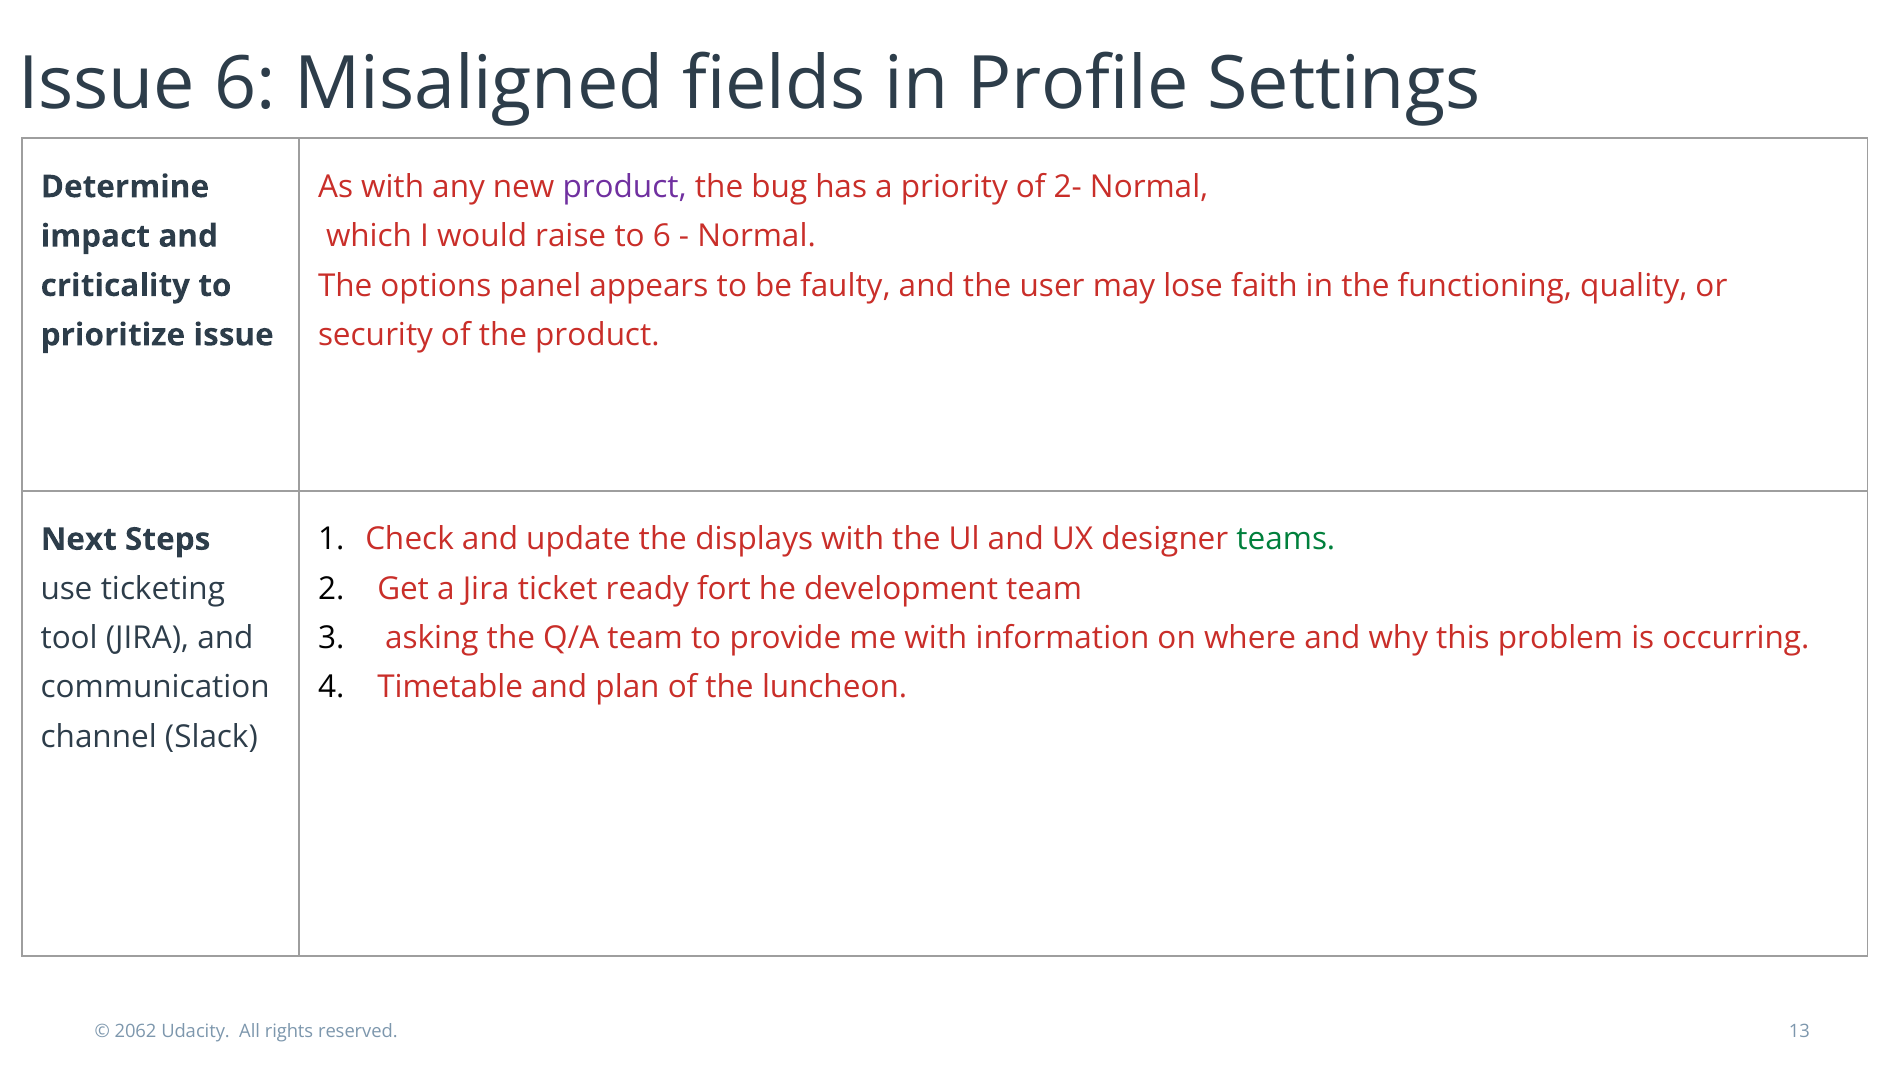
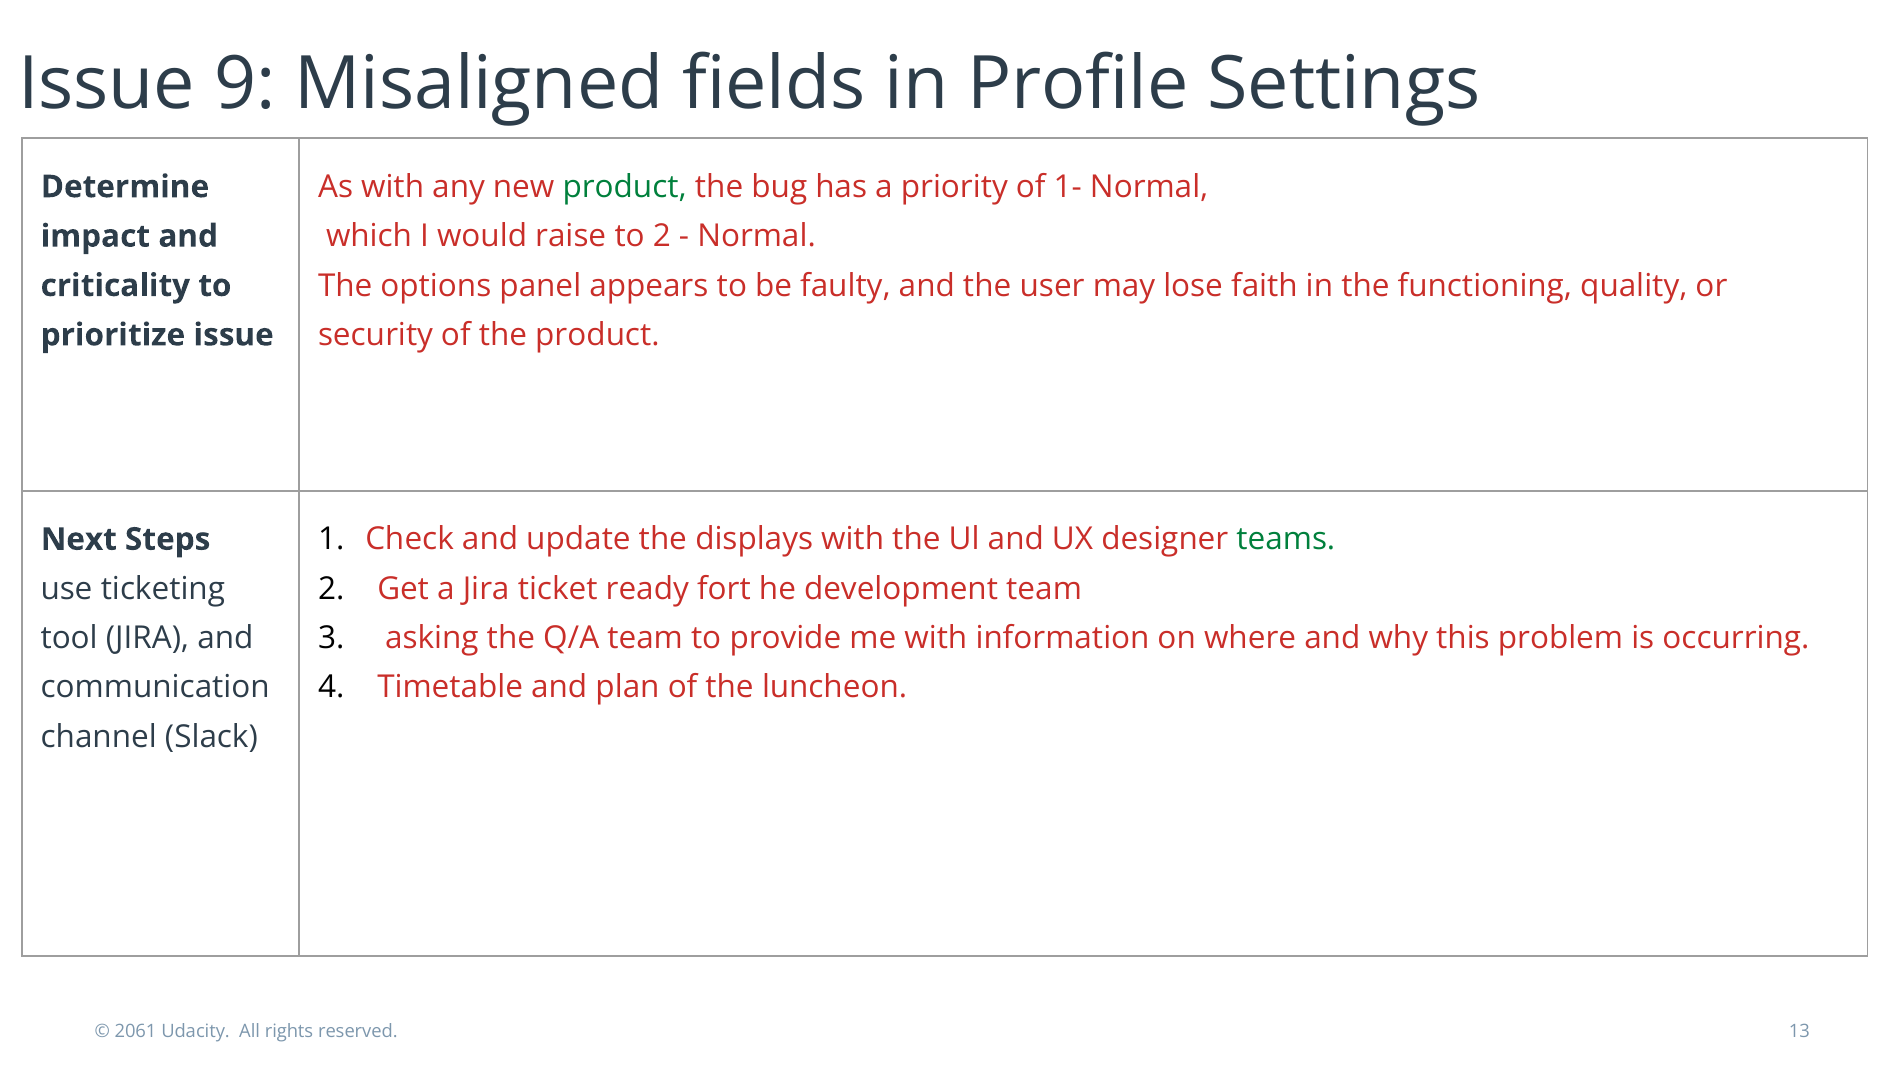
Issue 6: 6 -> 9
product at (625, 187) colour: purple -> green
2-: 2- -> 1-
to 6: 6 -> 2
2062: 2062 -> 2061
